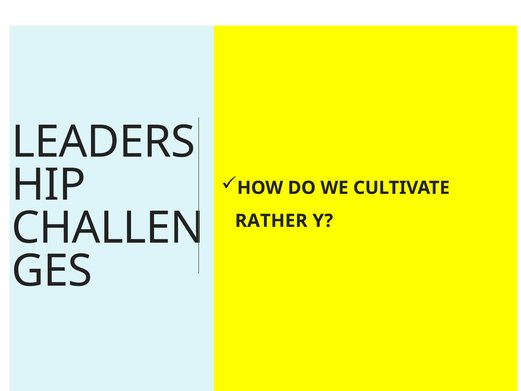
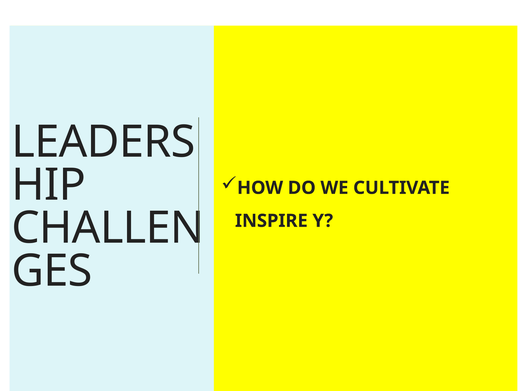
RATHER: RATHER -> INSPIRE
